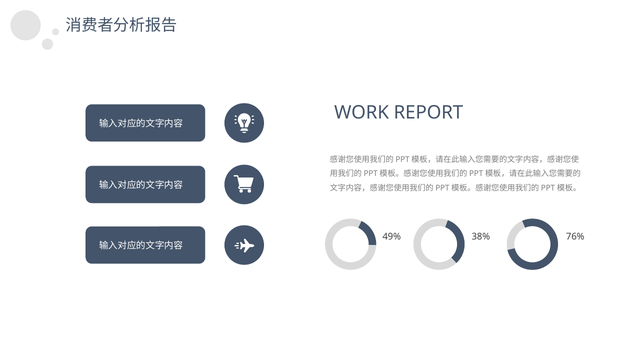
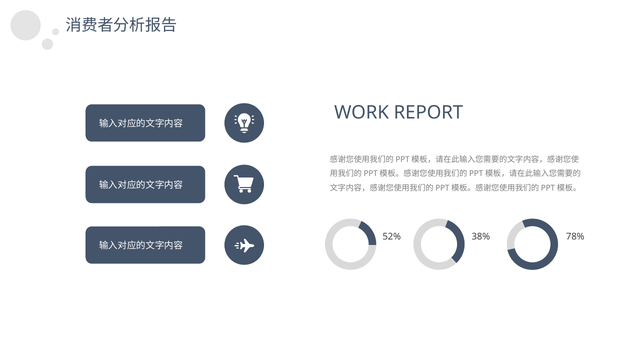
49%: 49% -> 52%
76%: 76% -> 78%
